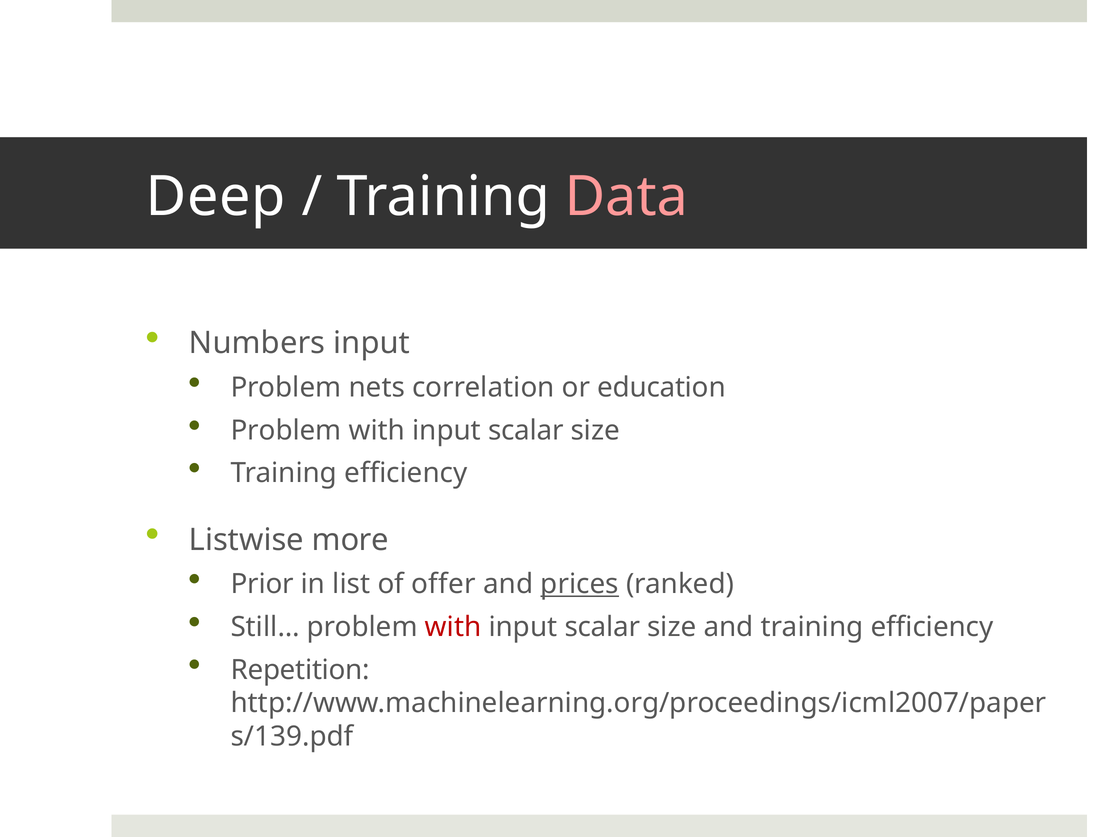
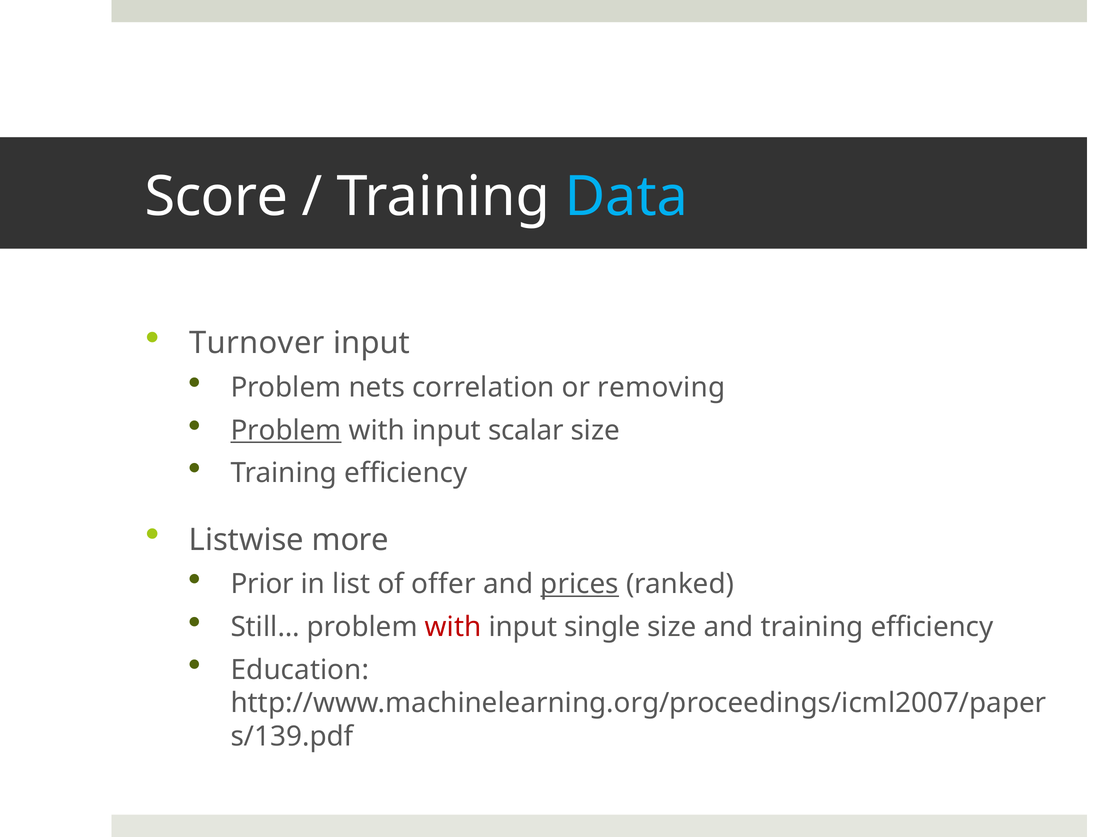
Deep: Deep -> Score
Data colour: pink -> light blue
Numbers: Numbers -> Turnover
education: education -> removing
Problem at (286, 430) underline: none -> present
scalar at (602, 626): scalar -> single
Repetition: Repetition -> Education
